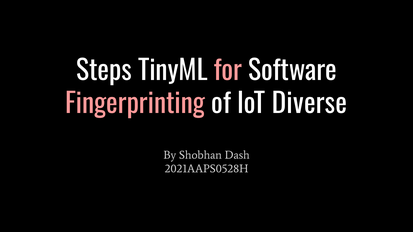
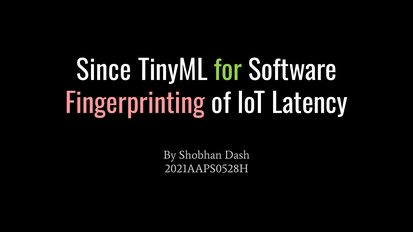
Steps: Steps -> Since
for colour: pink -> light green
Diverse: Diverse -> Latency
